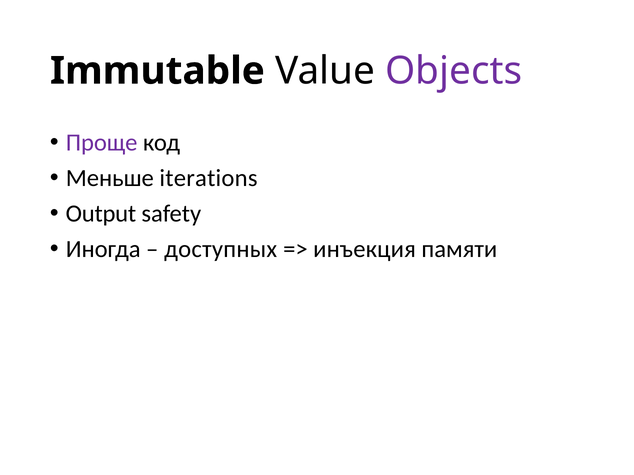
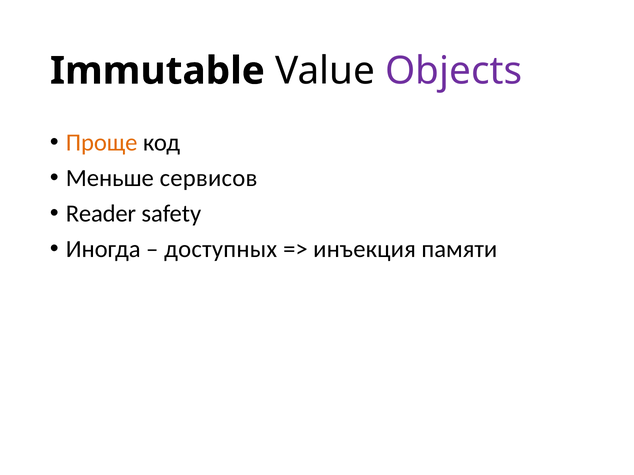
Проще colour: purple -> orange
iterations: iterations -> сервисов
Output: Output -> Reader
